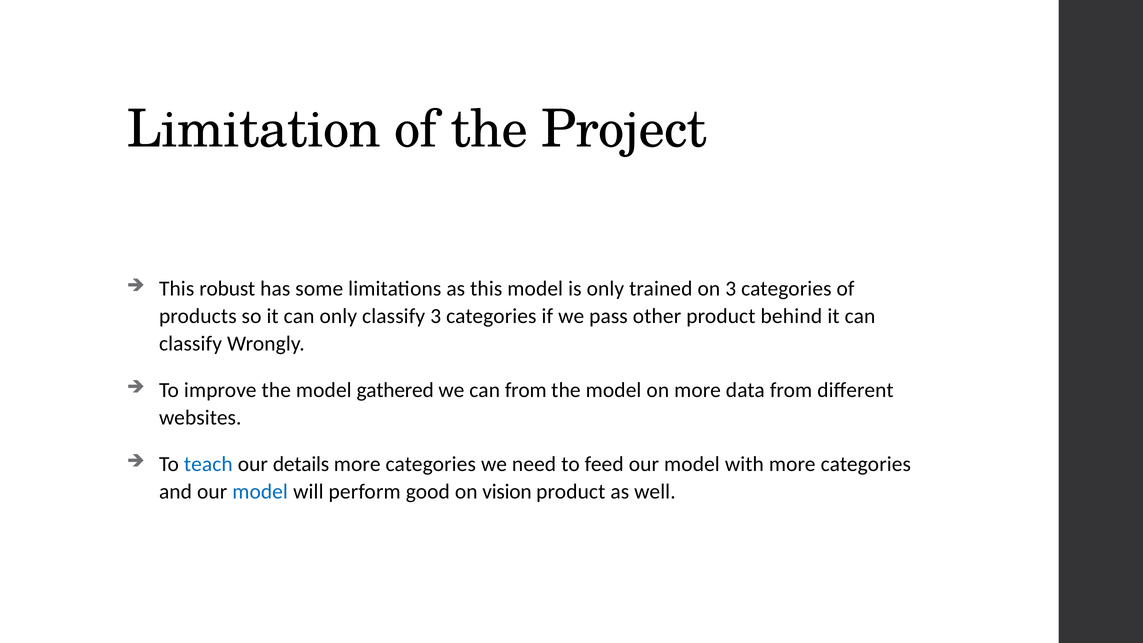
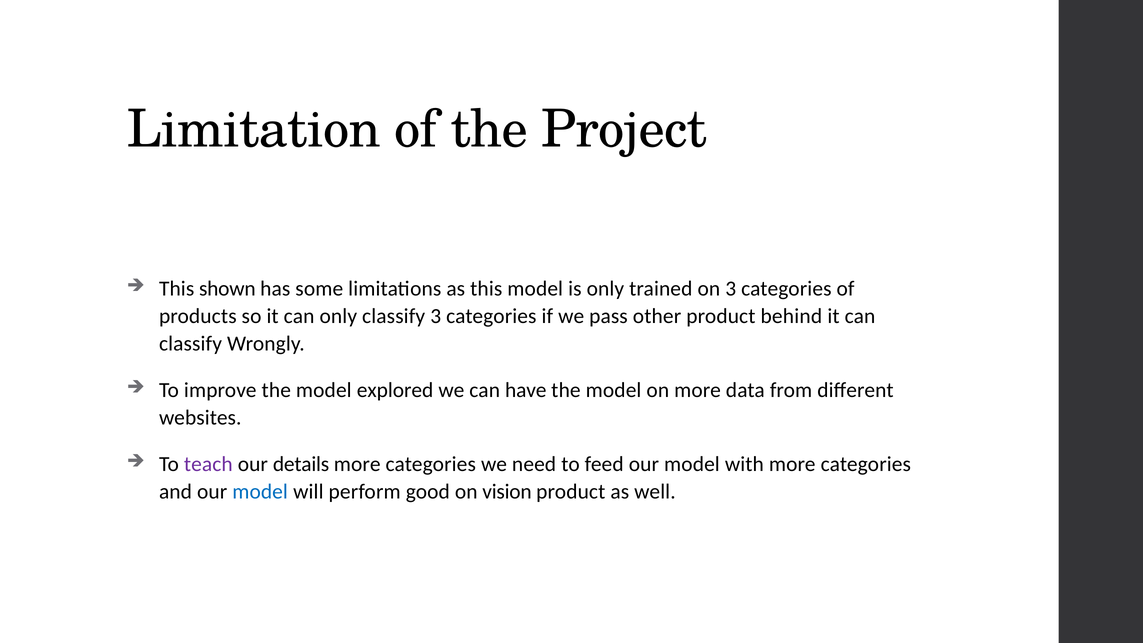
robust: robust -> shown
gathered: gathered -> explored
can from: from -> have
teach colour: blue -> purple
